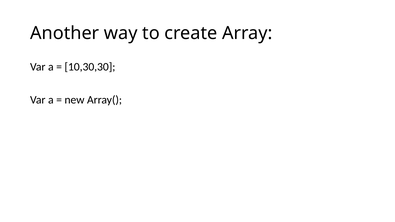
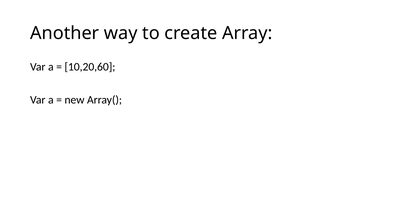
10,30,30: 10,30,30 -> 10,20,60
